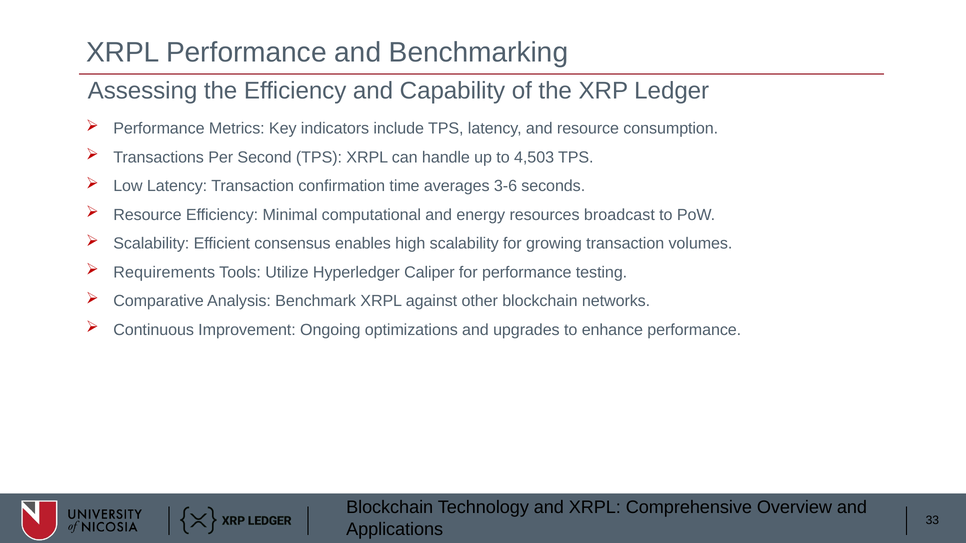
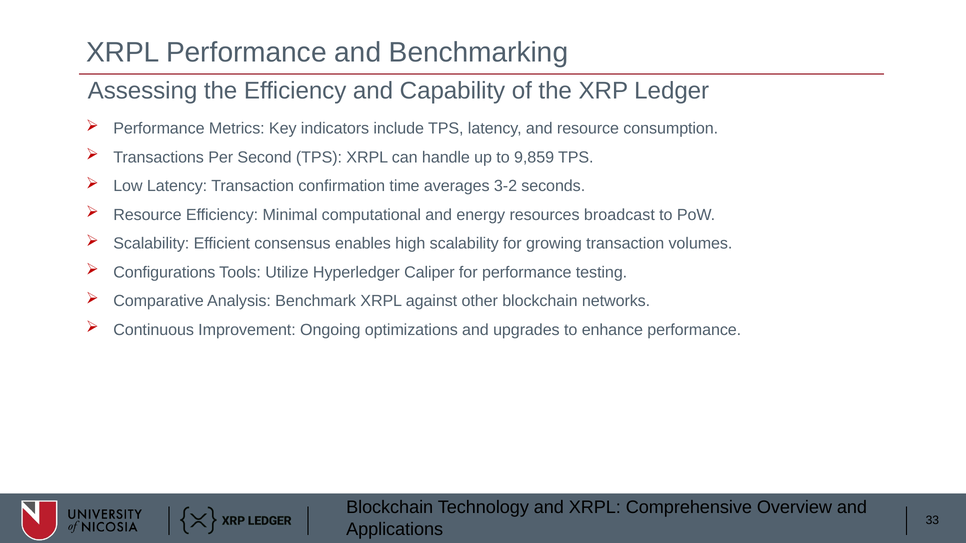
4,503: 4,503 -> 9,859
3-6: 3-6 -> 3-2
Requirements: Requirements -> Configurations
